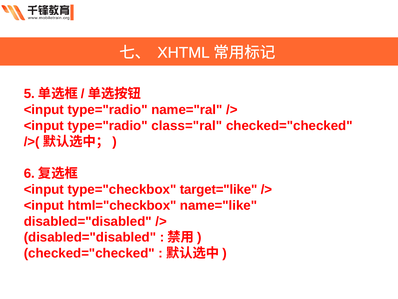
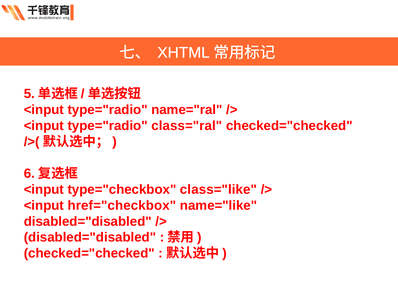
target="like: target="like -> class="like
html="checkbox: html="checkbox -> href="checkbox
